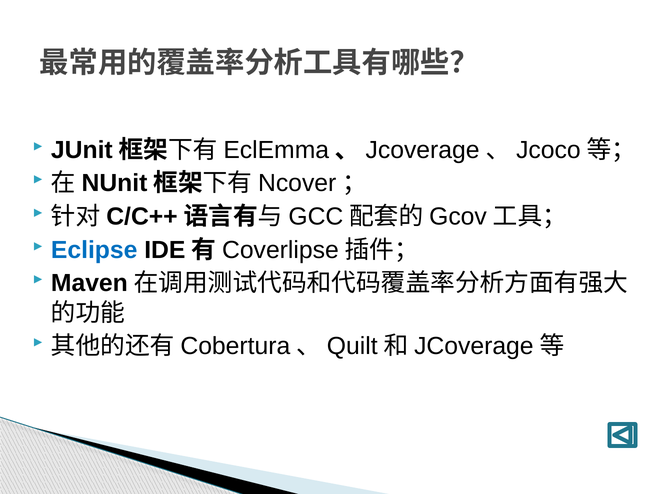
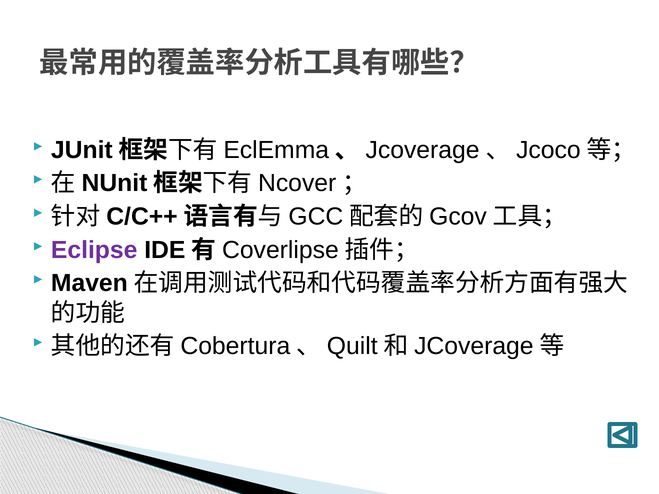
Eclipse colour: blue -> purple
